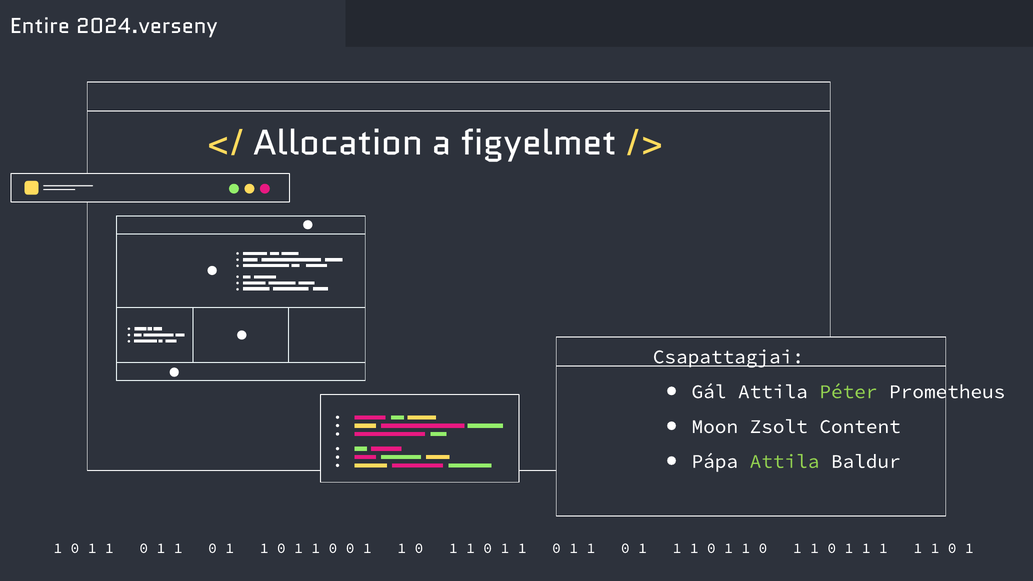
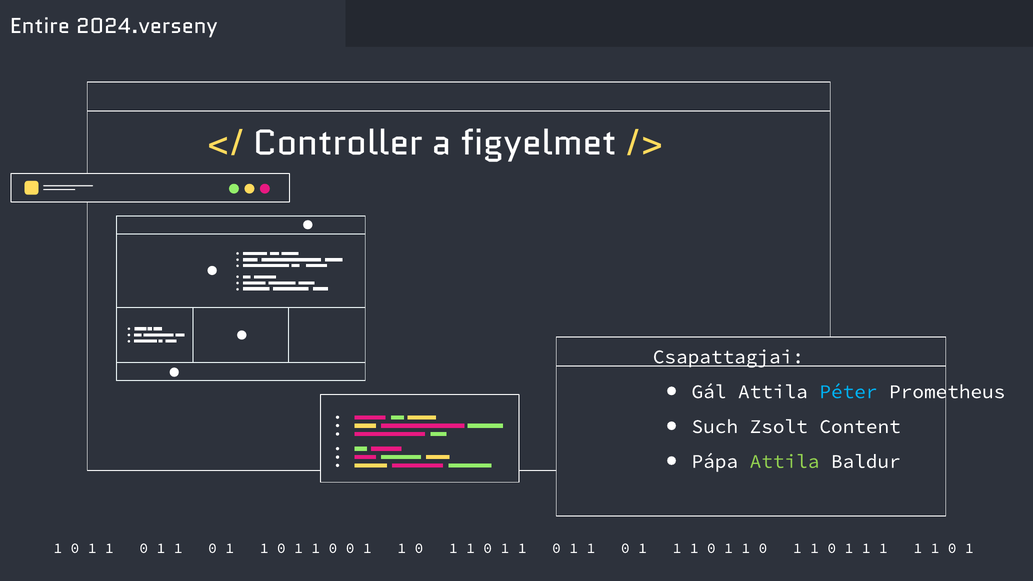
Allocation: Allocation -> Controller
Péter colour: light green -> light blue
Moon: Moon -> Such
